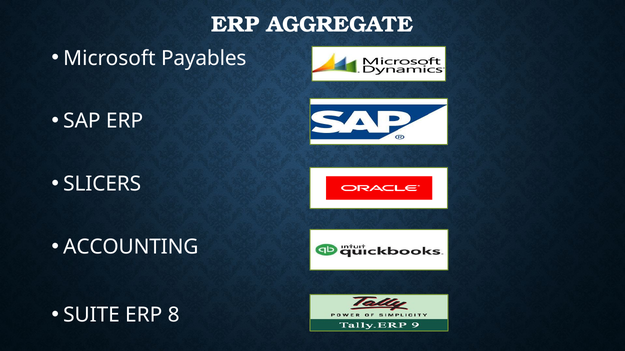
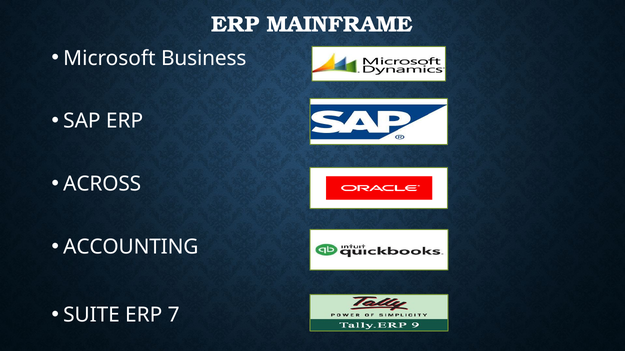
AGGREGATE: AGGREGATE -> MAINFRAME
Payables: Payables -> Business
SLICERS: SLICERS -> ACROSS
8: 8 -> 7
